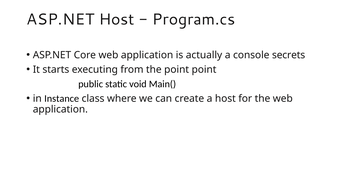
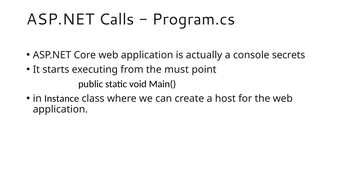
ASP.NET Host: Host -> Calls
the point: point -> must
